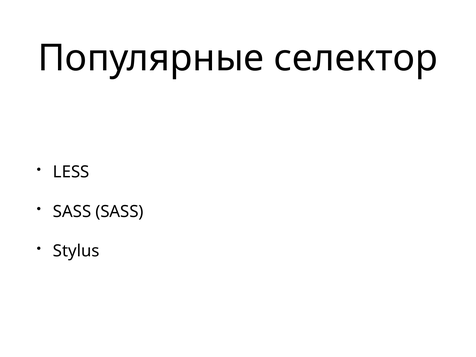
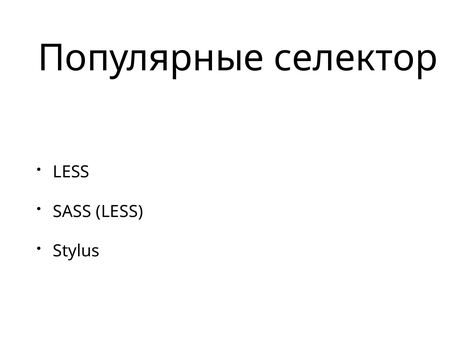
SASS SASS: SASS -> LESS
